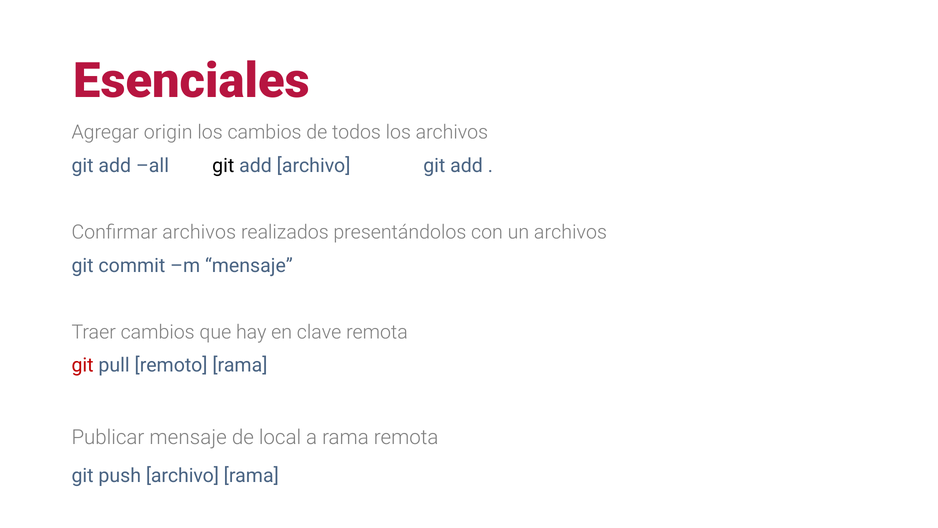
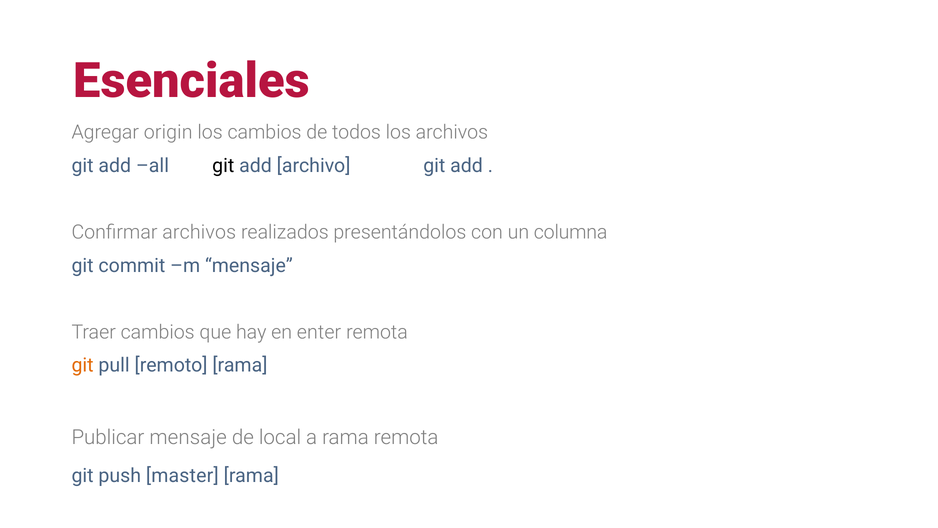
un archivos: archivos -> columna
clave: clave -> enter
git at (83, 365) colour: red -> orange
push archivo: archivo -> master
